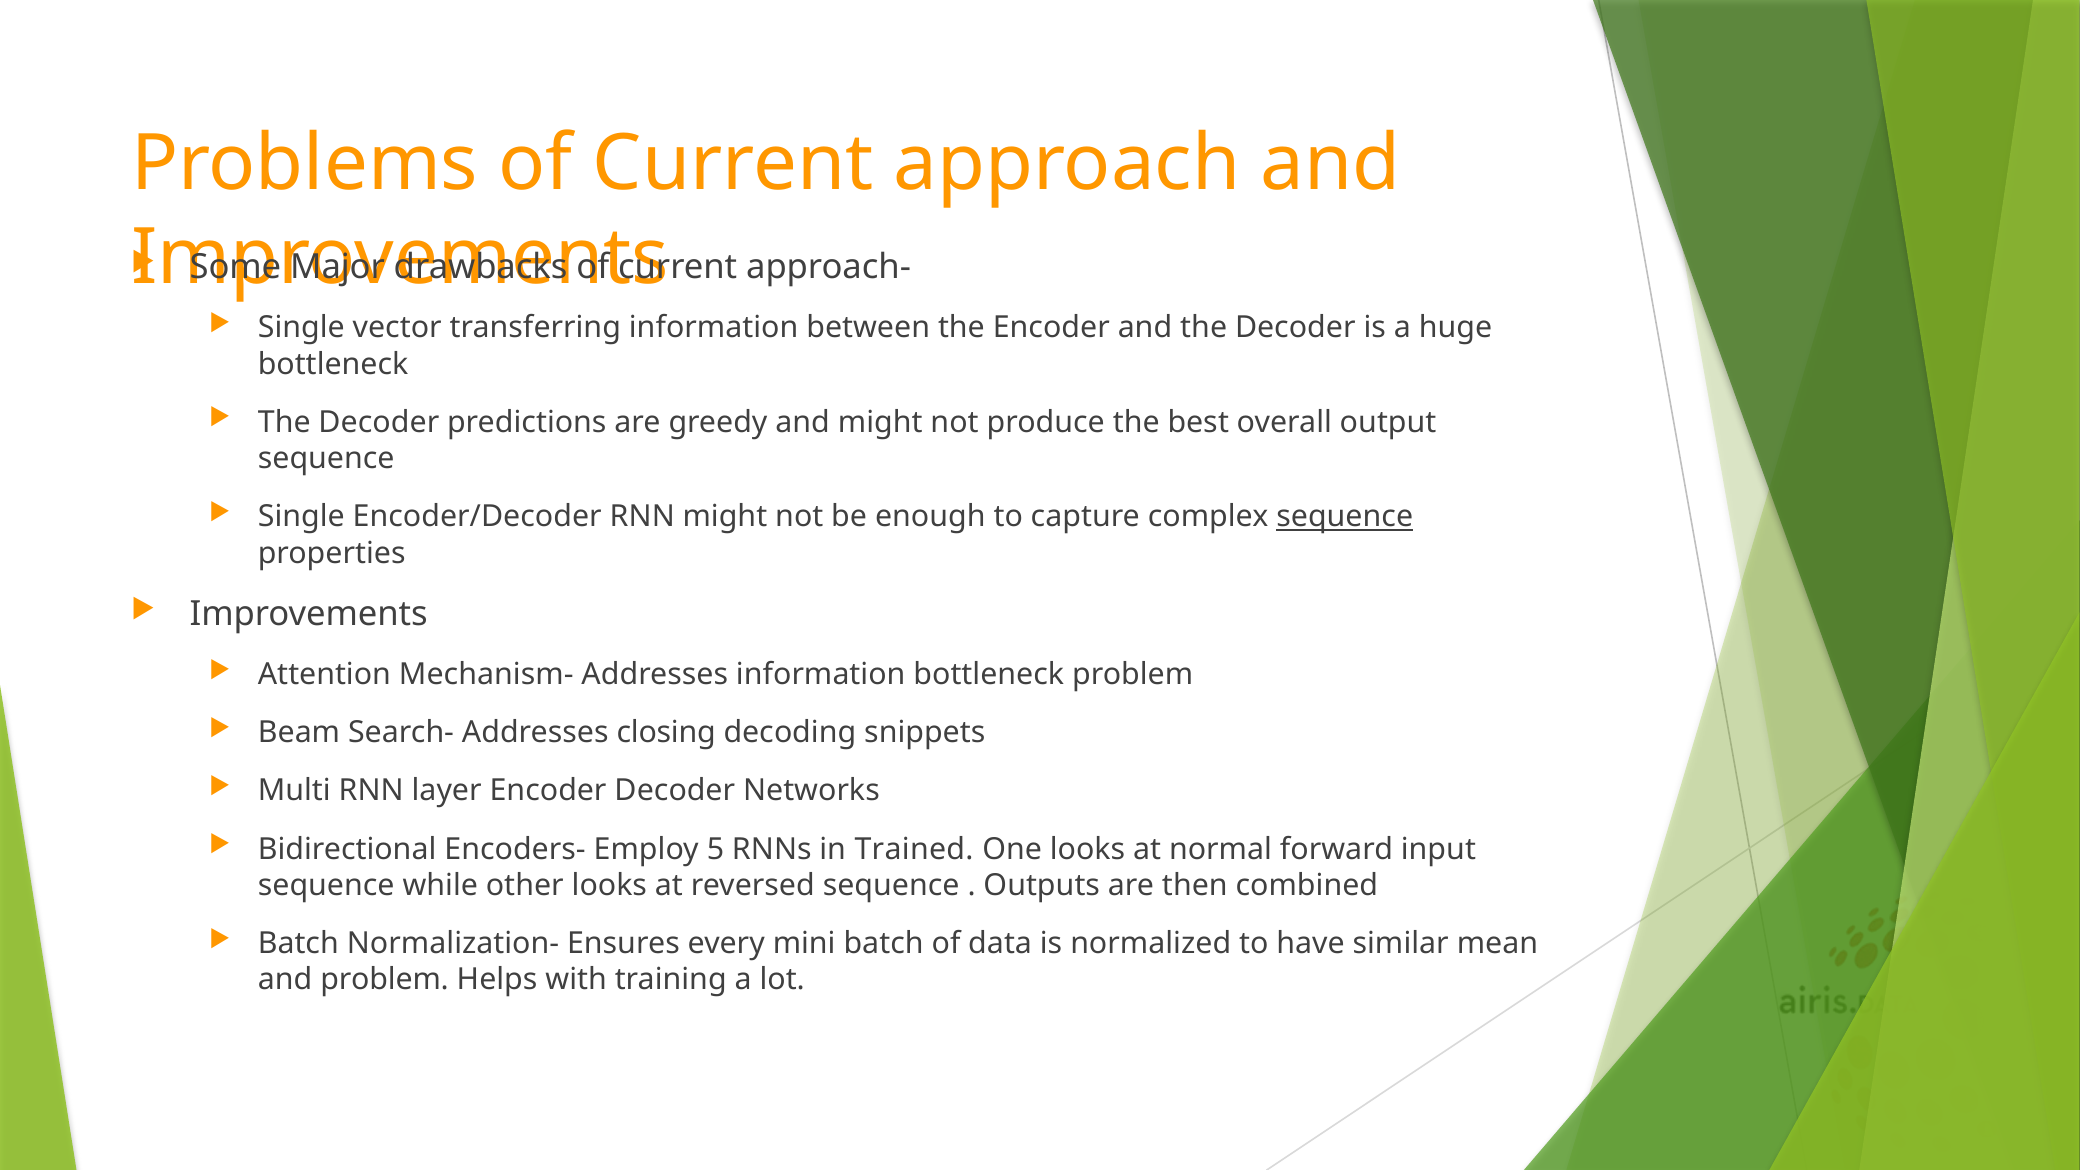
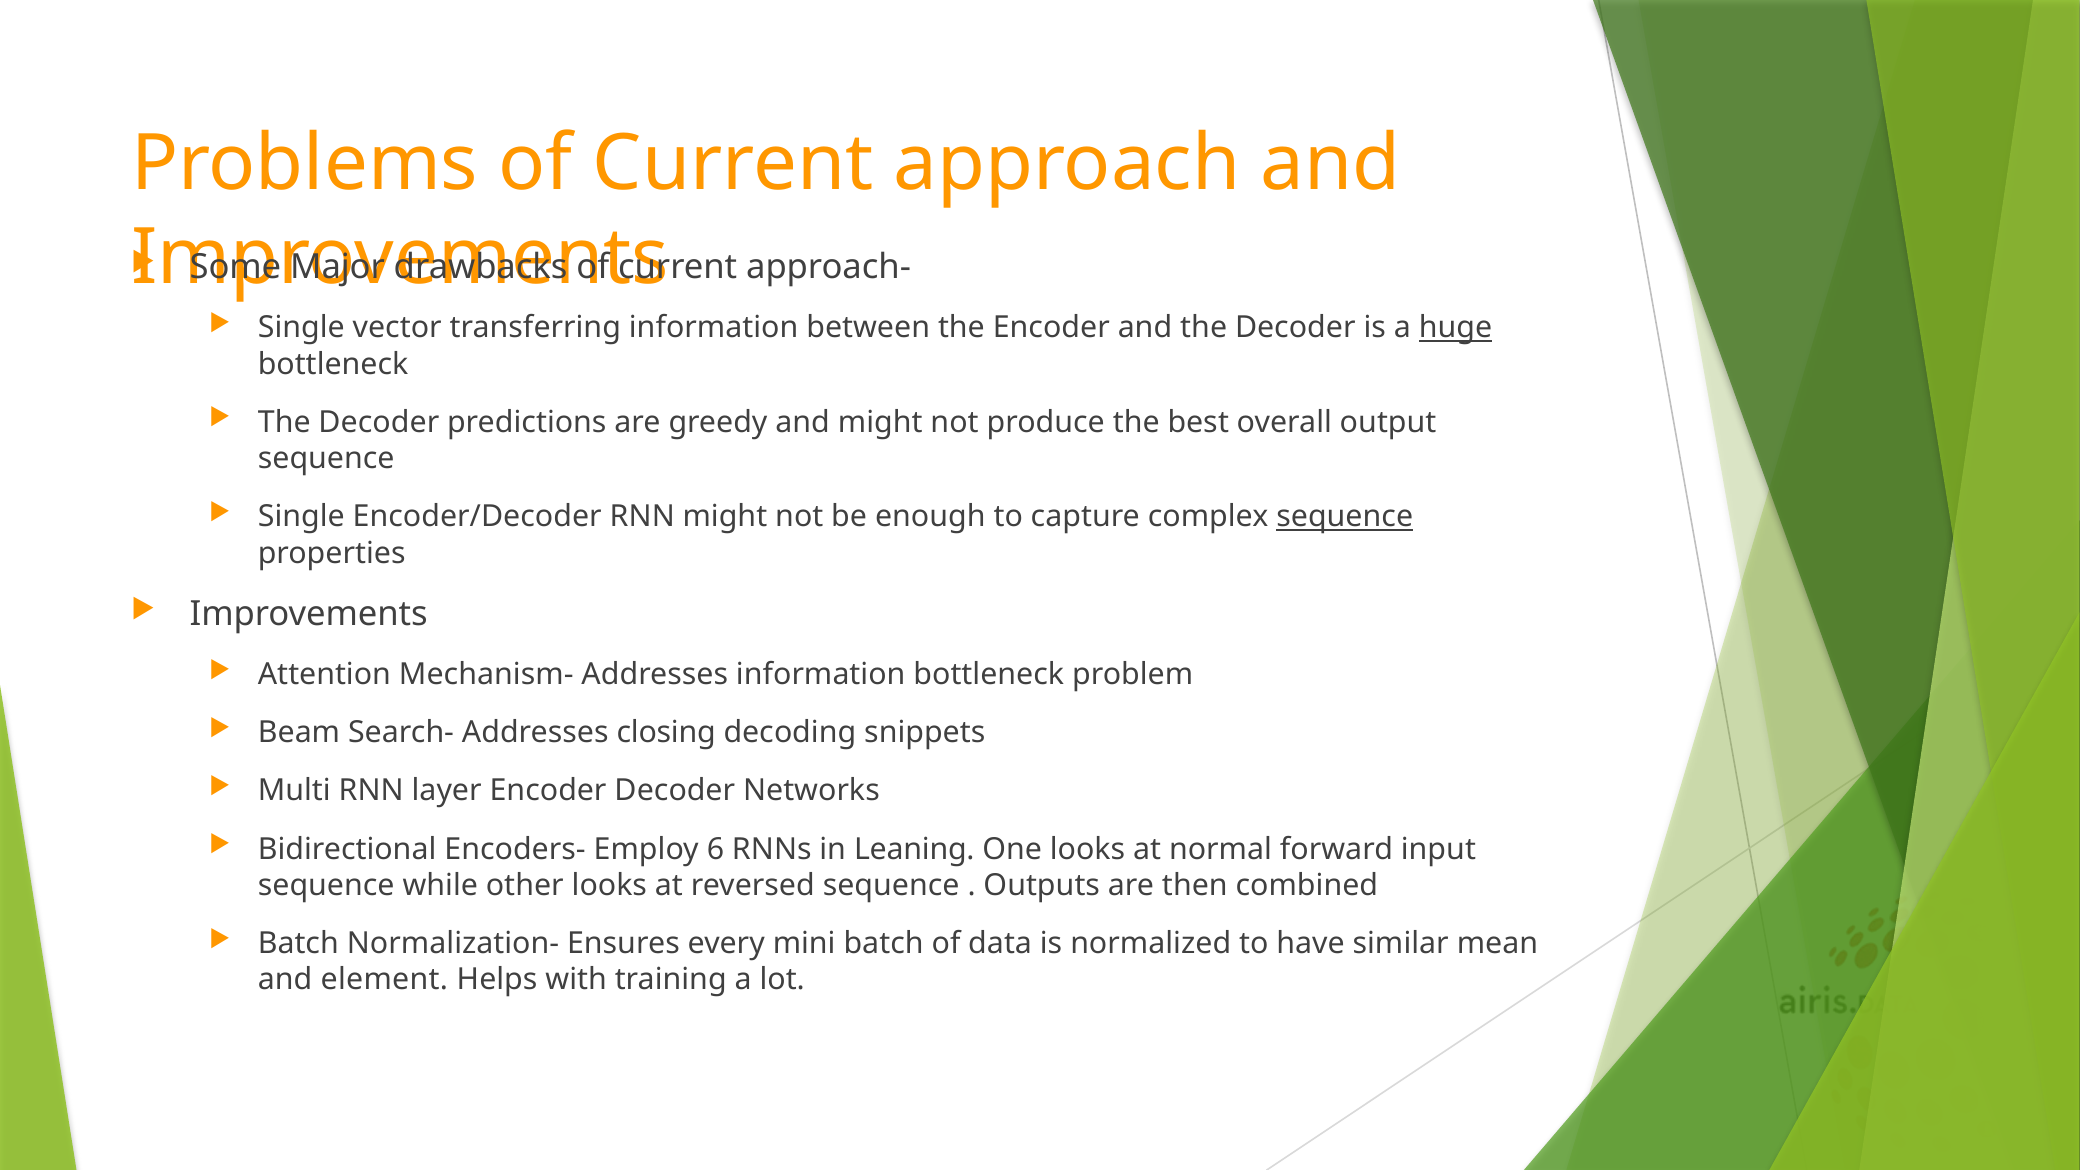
huge underline: none -> present
5: 5 -> 6
Trained: Trained -> Leaning
and problem: problem -> element
